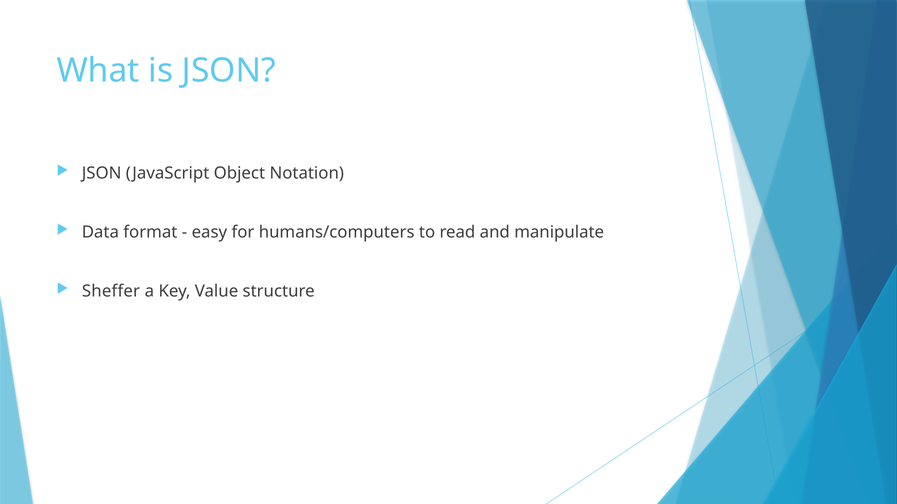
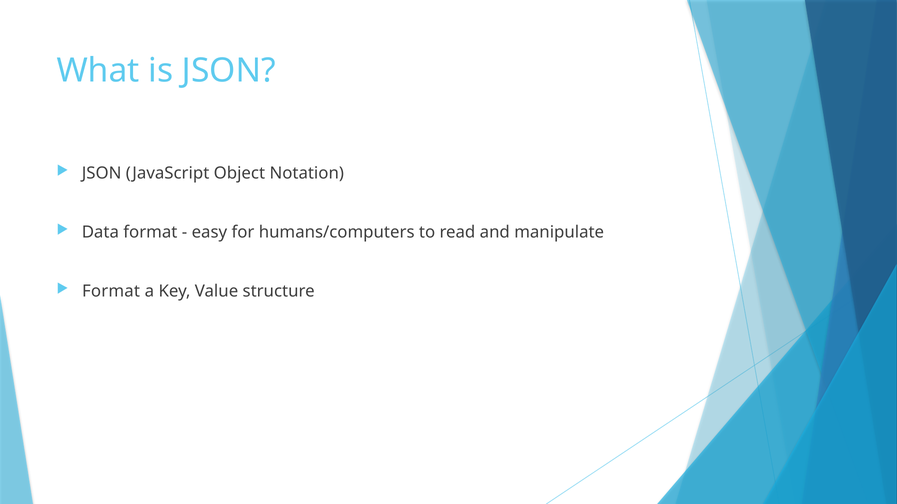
Sheffer at (111, 292): Sheffer -> Format
